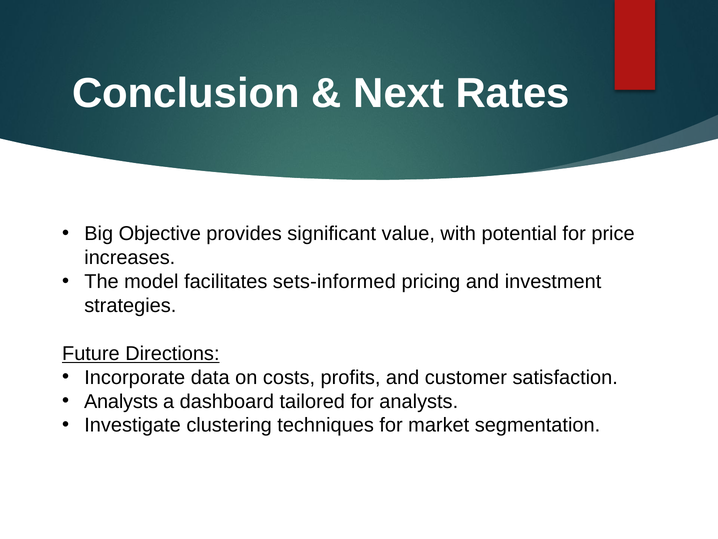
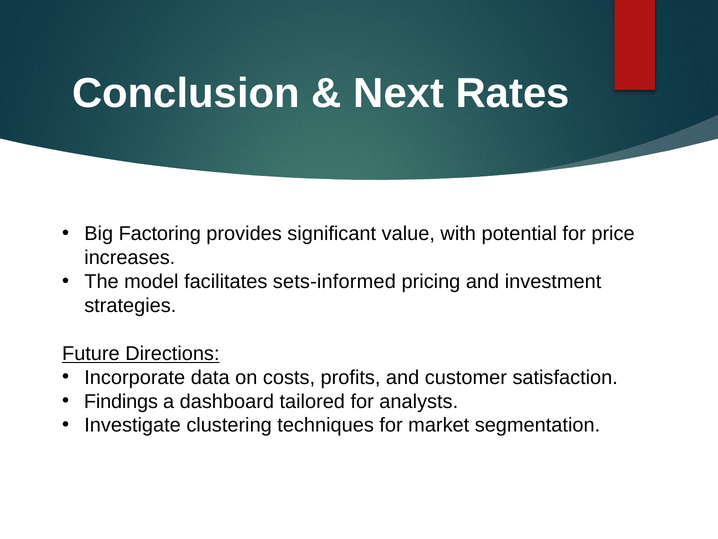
Objective: Objective -> Factoring
Analysts at (121, 401): Analysts -> Findings
